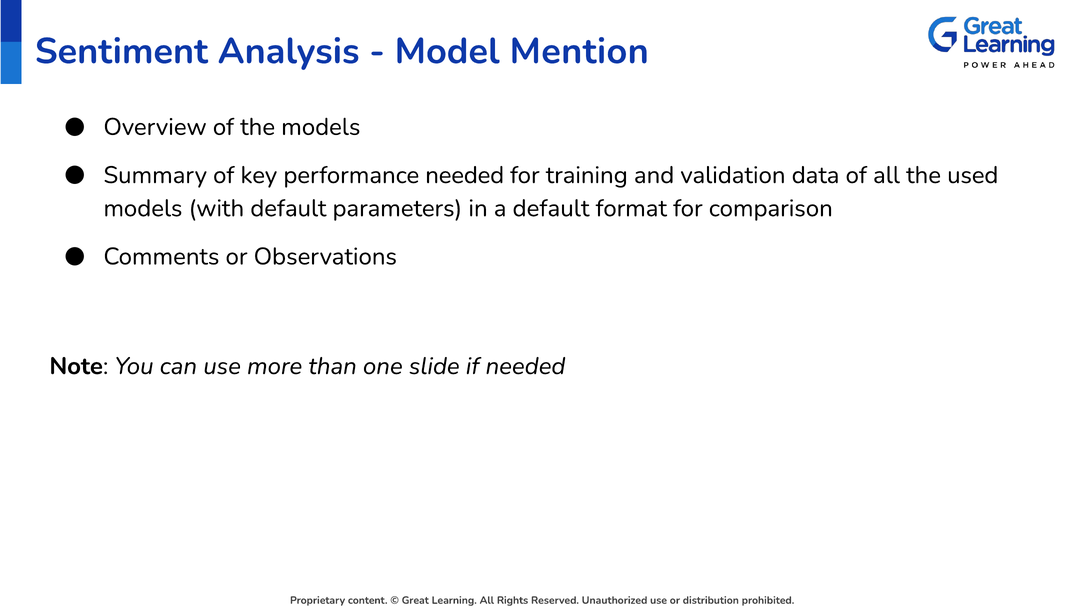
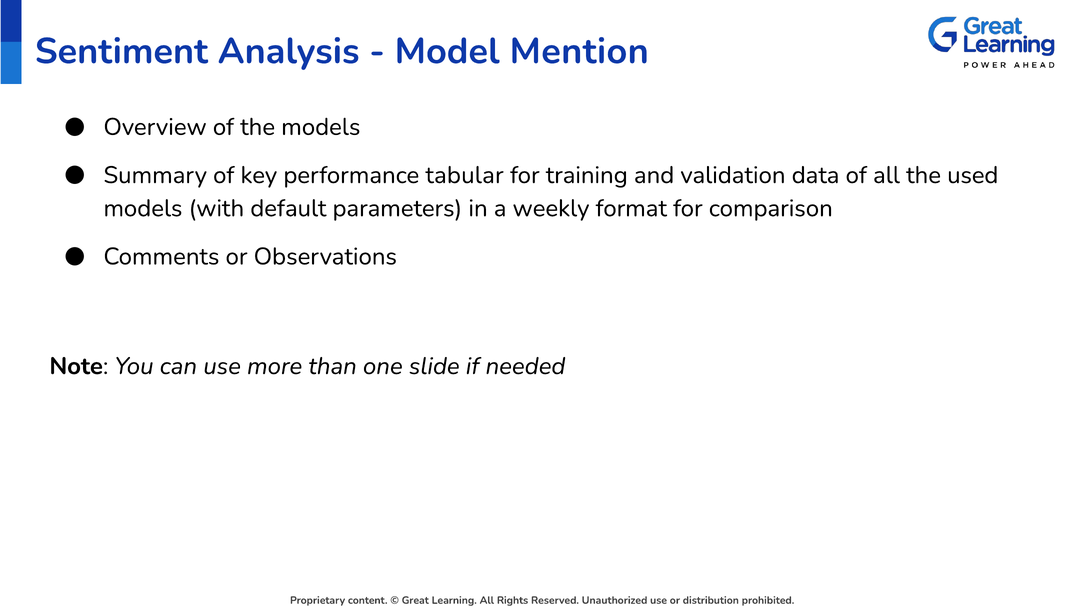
performance needed: needed -> tabular
a default: default -> weekly
